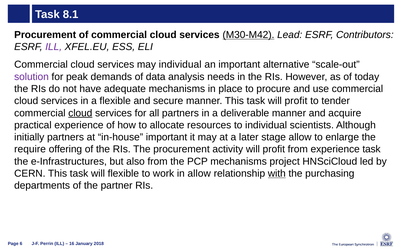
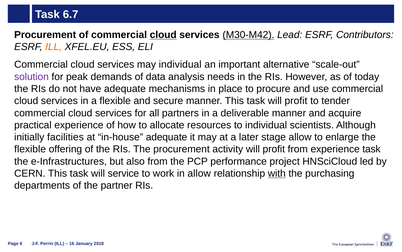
8.1: 8.1 -> 6.7
cloud at (163, 35) underline: none -> present
ILL at (54, 47) colour: purple -> orange
cloud at (80, 113) underline: present -> none
initially partners: partners -> facilities
in-house important: important -> adequate
require at (30, 149): require -> flexible
PCP mechanisms: mechanisms -> performance
will flexible: flexible -> service
